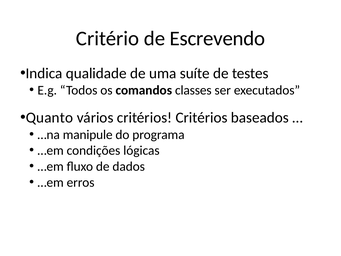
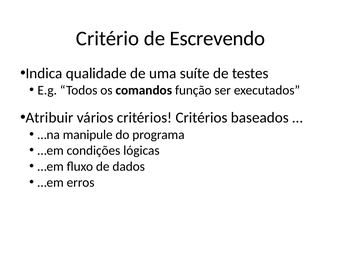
classes: classes -> função
Quanto: Quanto -> Atribuir
